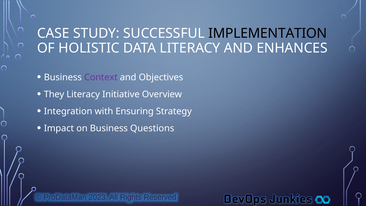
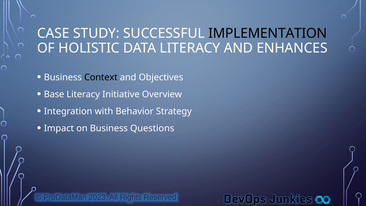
Context colour: purple -> black
They: They -> Base
Ensuring: Ensuring -> Behavior
